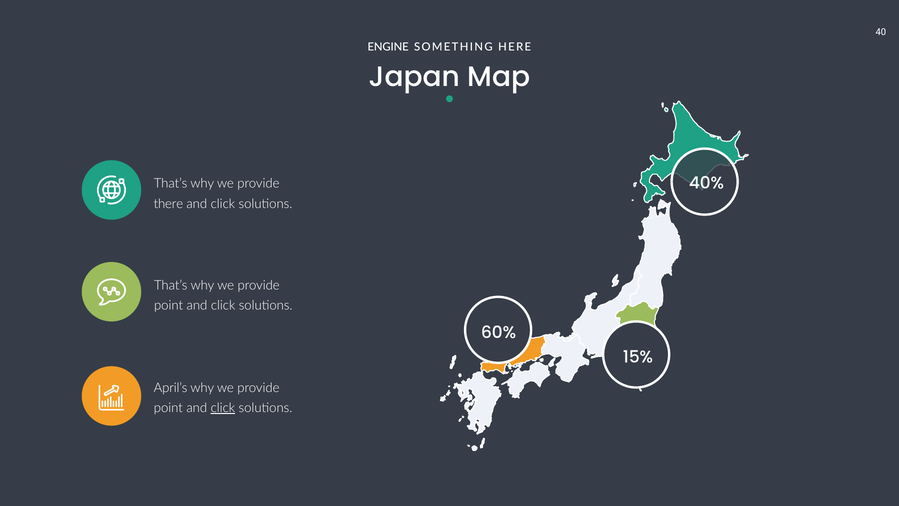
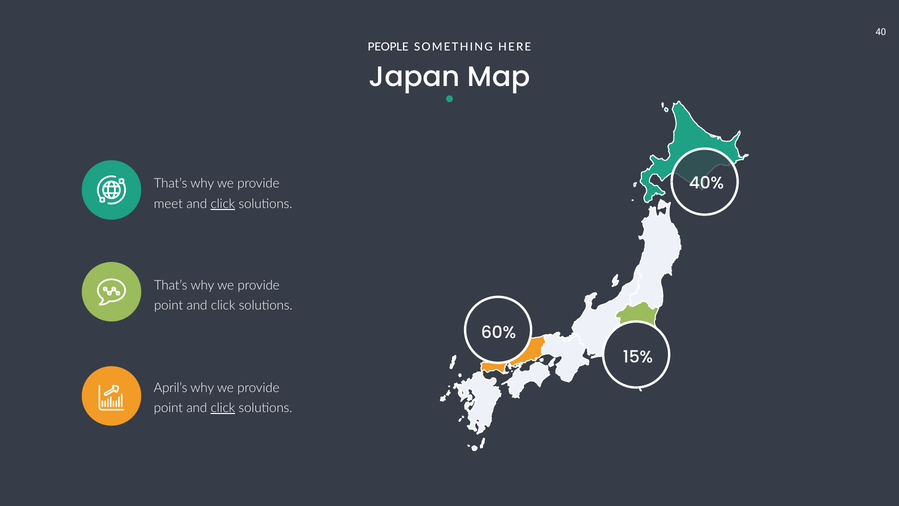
ENGINE: ENGINE -> PEOPLE
there: there -> meet
click at (223, 204) underline: none -> present
